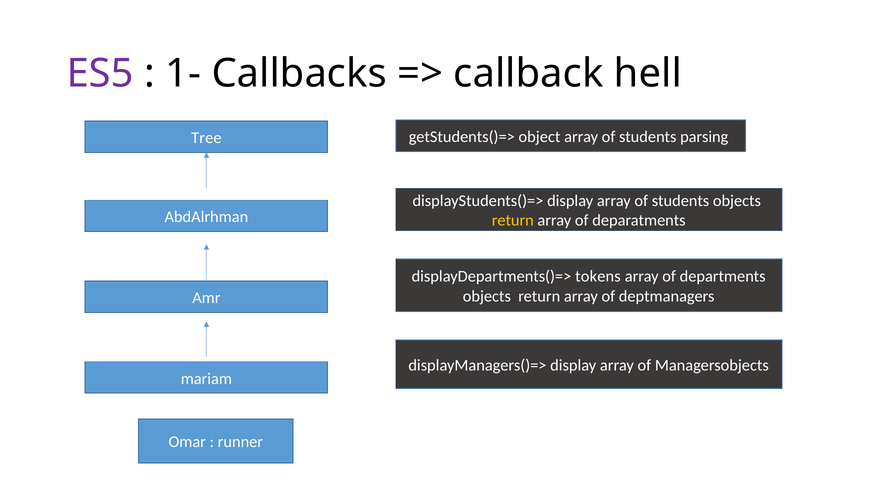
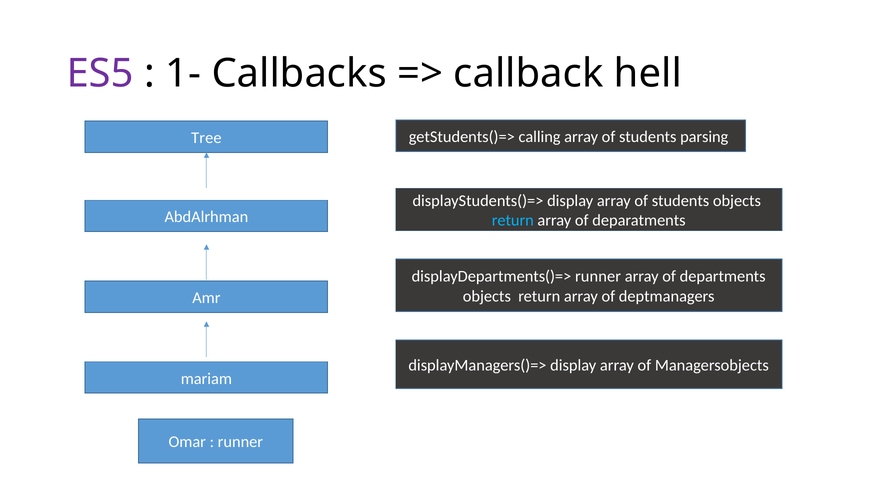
object: object -> calling
return at (513, 221) colour: yellow -> light blue
displayDepartments()=> tokens: tokens -> runner
